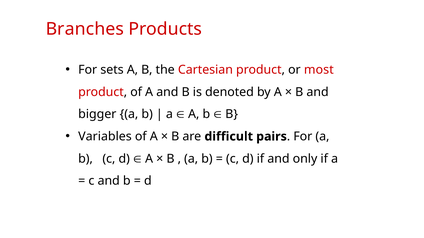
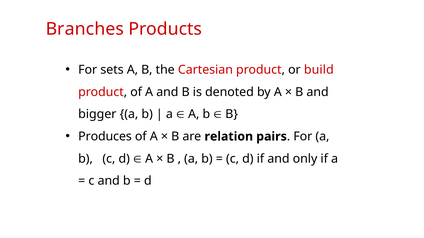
most: most -> build
Variables: Variables -> Produces
difficult: difficult -> relation
